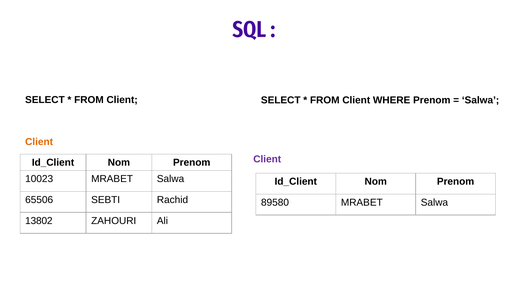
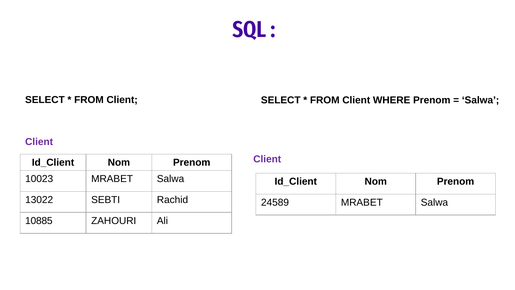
Client at (39, 142) colour: orange -> purple
65506: 65506 -> 13022
89580: 89580 -> 24589
13802: 13802 -> 10885
